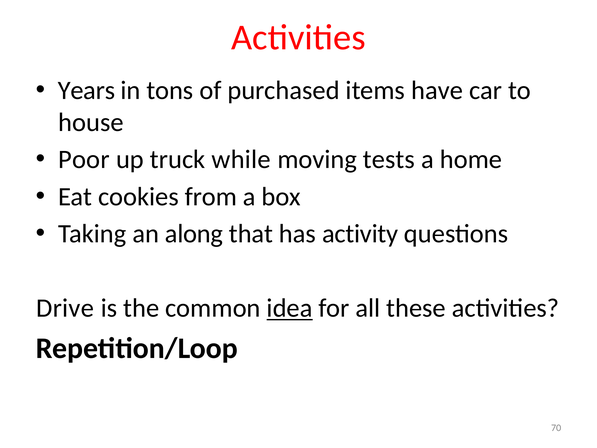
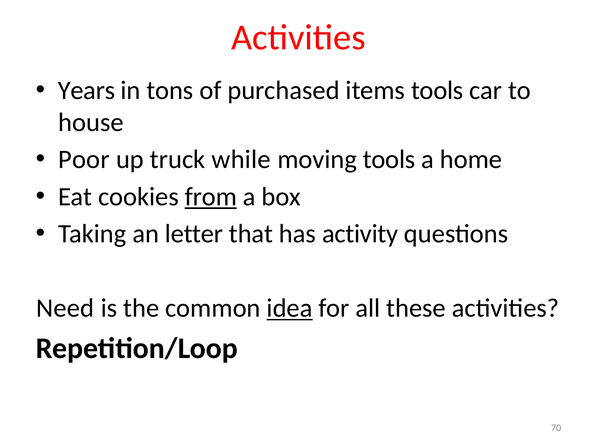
items have: have -> tools
moving tests: tests -> tools
from underline: none -> present
along: along -> letter
Drive: Drive -> Need
